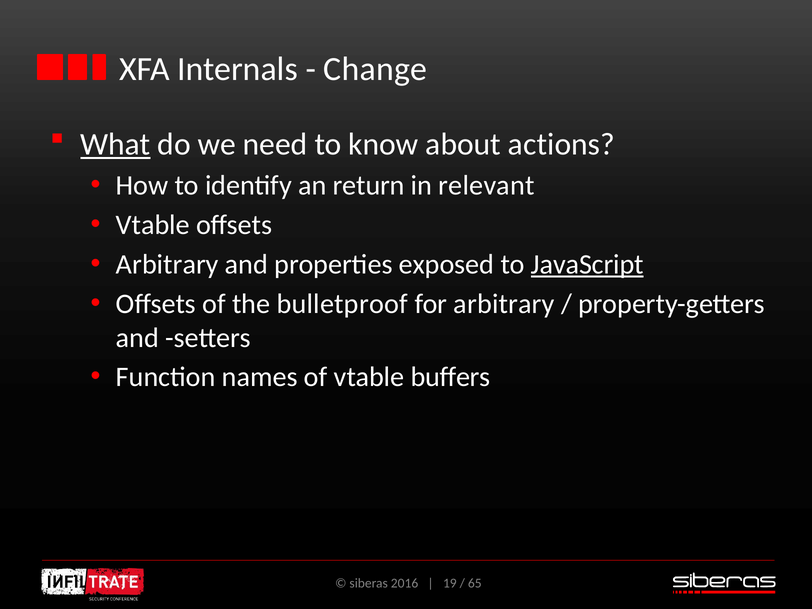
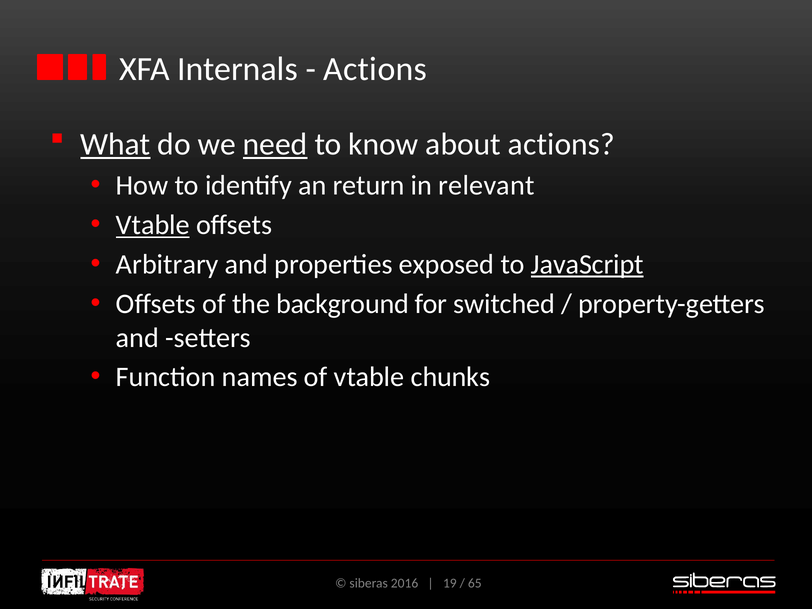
Change at (375, 69): Change -> Actions
need underline: none -> present
Vtable at (153, 225) underline: none -> present
bulletproof: bulletproof -> background
for arbitrary: arbitrary -> switched
buffers: buffers -> chunks
